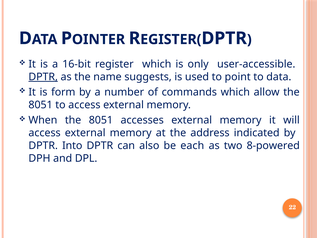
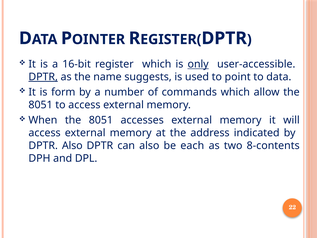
only underline: none -> present
DPTR Into: Into -> Also
8-powered: 8-powered -> 8-contents
